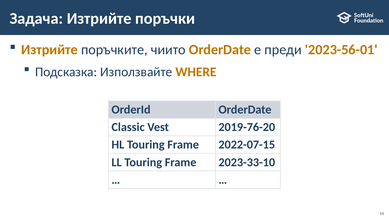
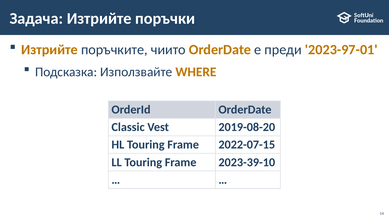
2023-56-01: 2023-56-01 -> 2023-97-01
2019-76-20: 2019-76-20 -> 2019-08-20
2023-33-10: 2023-33-10 -> 2023-39-10
